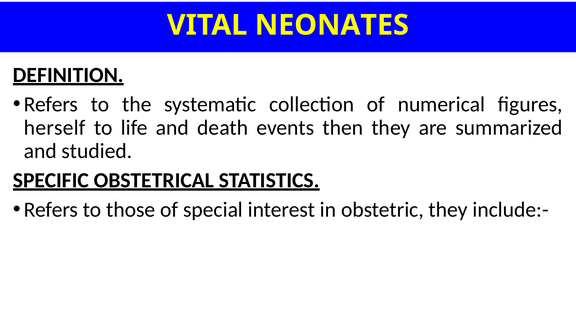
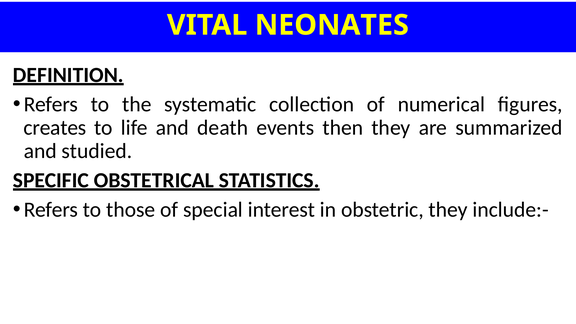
herself: herself -> creates
